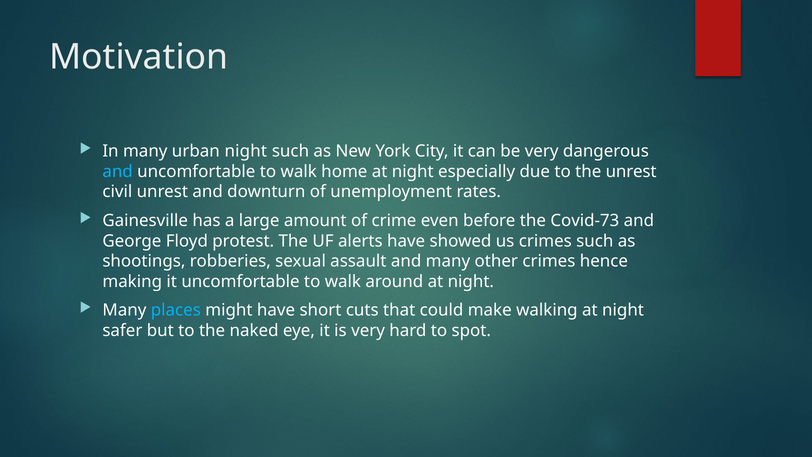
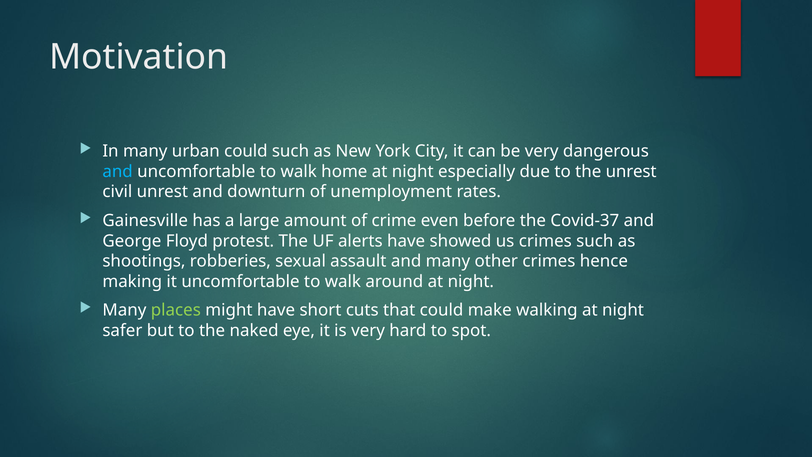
urban night: night -> could
Covid-73: Covid-73 -> Covid-37
places colour: light blue -> light green
